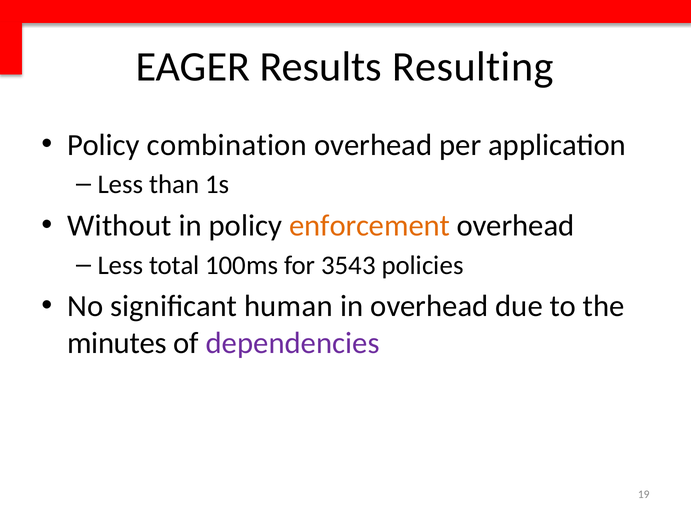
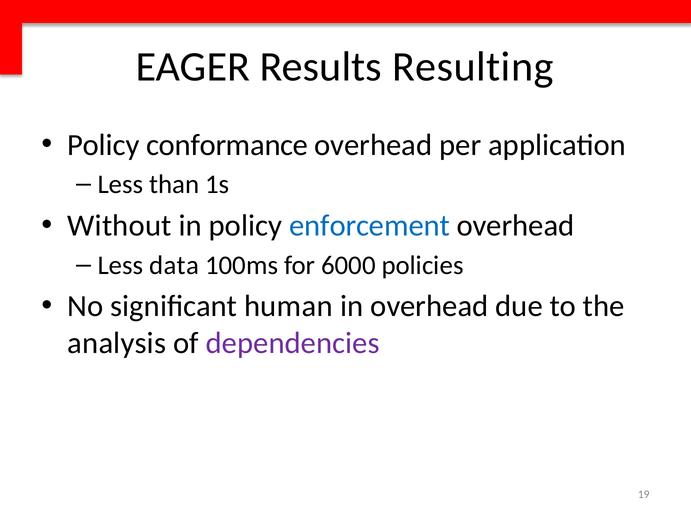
combination: combination -> conformance
enforcement colour: orange -> blue
total: total -> data
3543: 3543 -> 6000
minutes: minutes -> analysis
